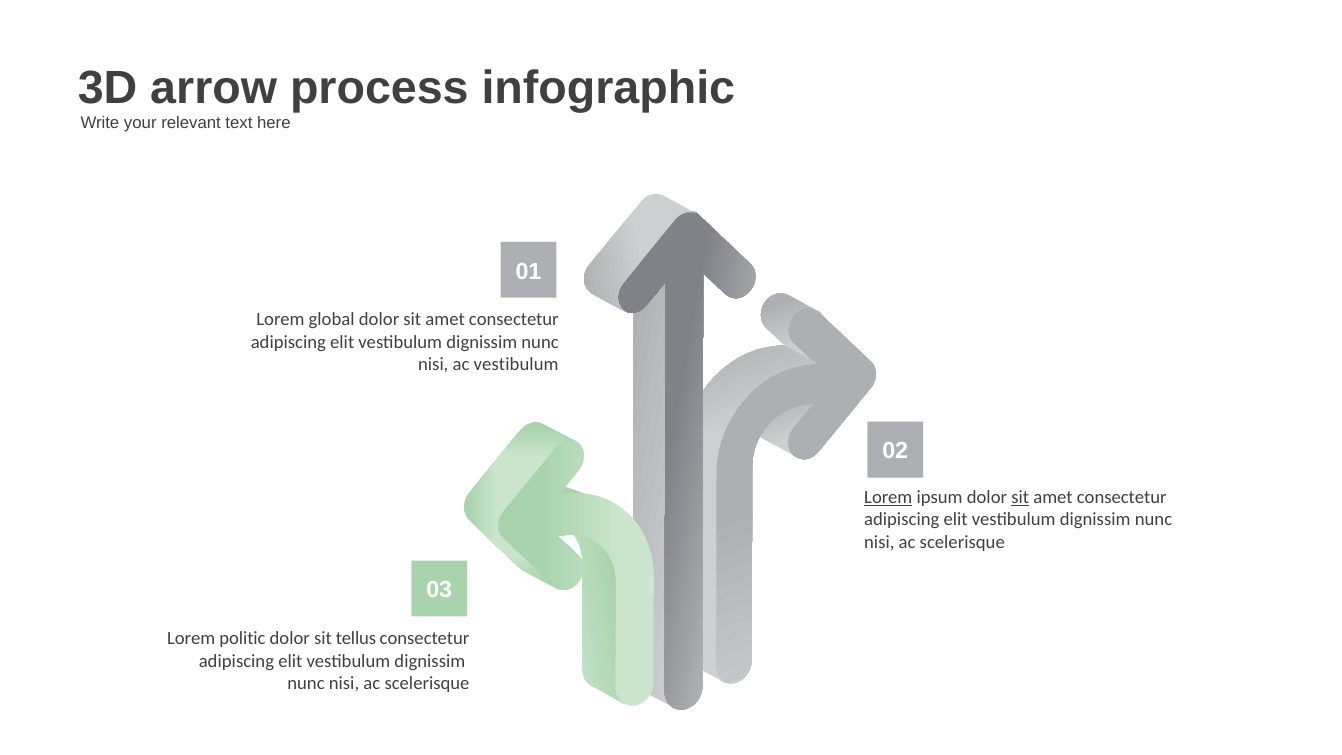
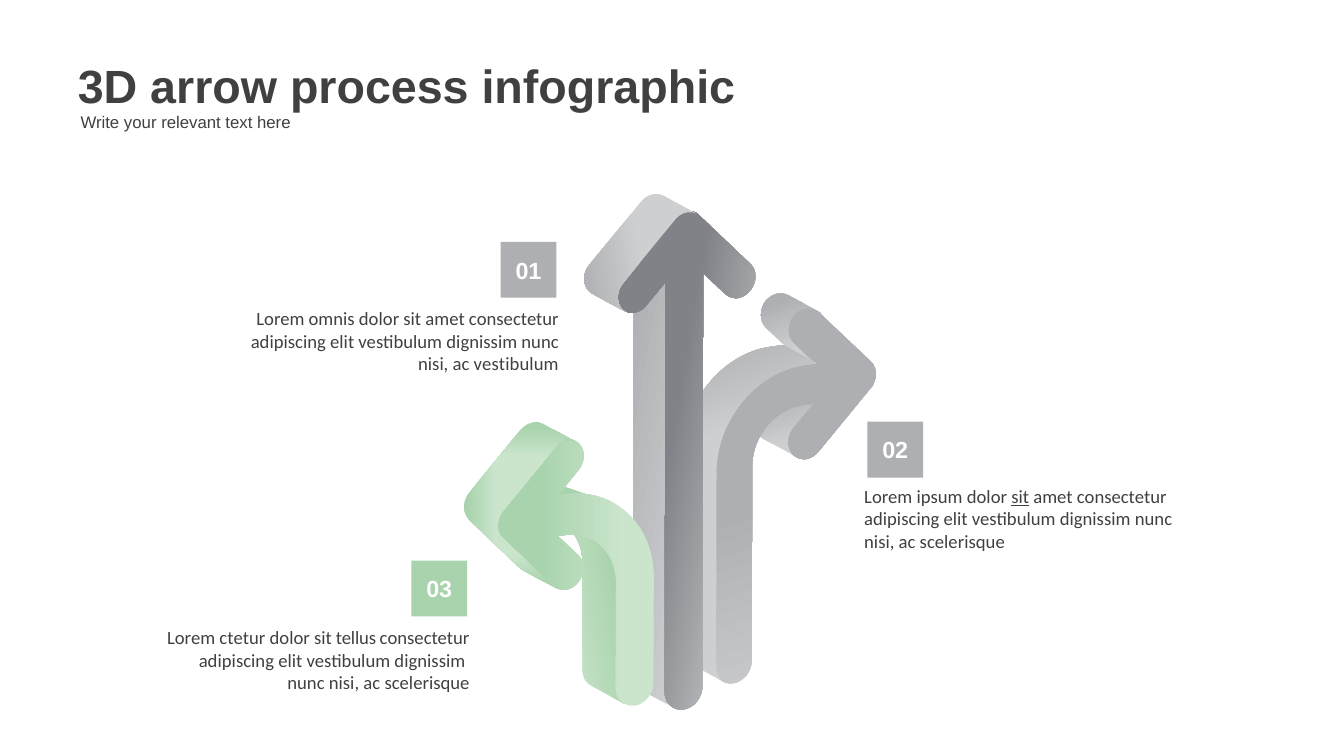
global: global -> omnis
Lorem at (888, 497) underline: present -> none
politic: politic -> ctetur
